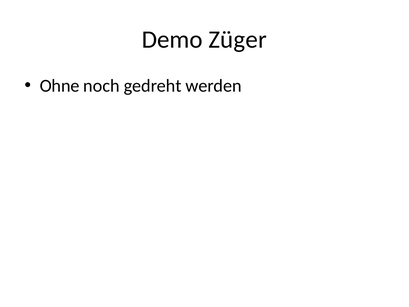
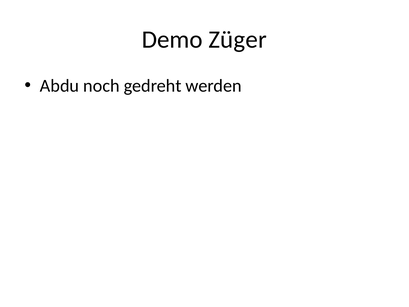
Ohne: Ohne -> Abdu
